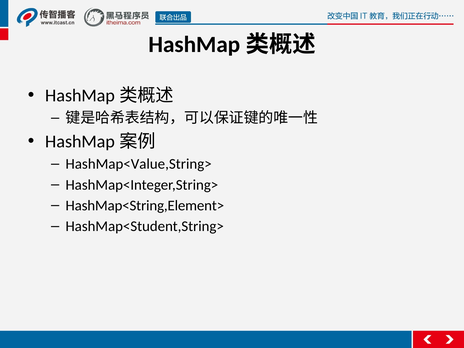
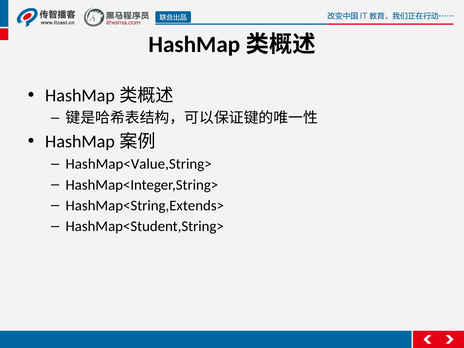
HashMap<String,Element>: HashMap<String,Element> -> HashMap<String,Extends>
